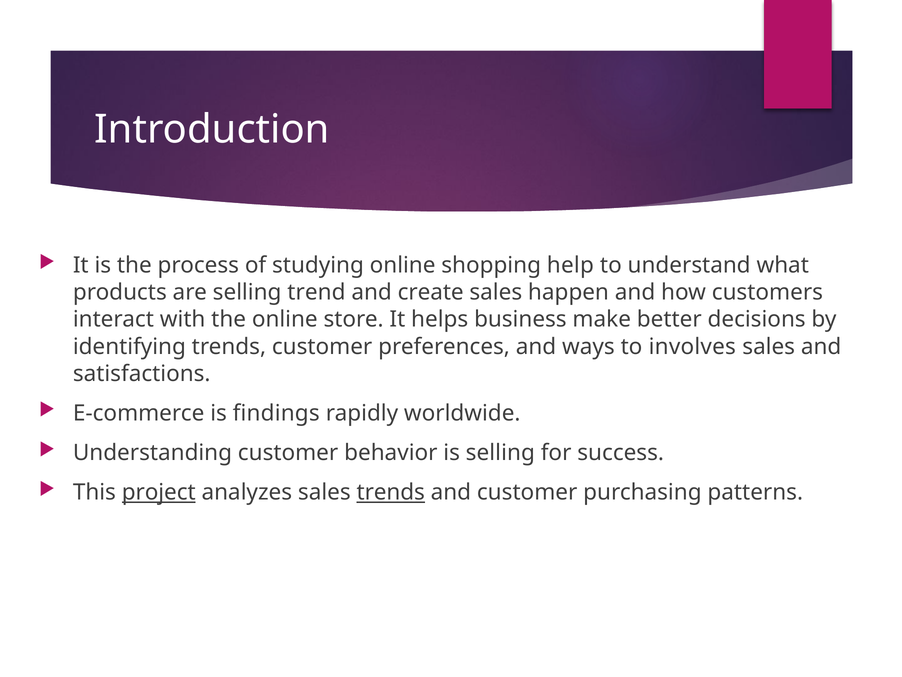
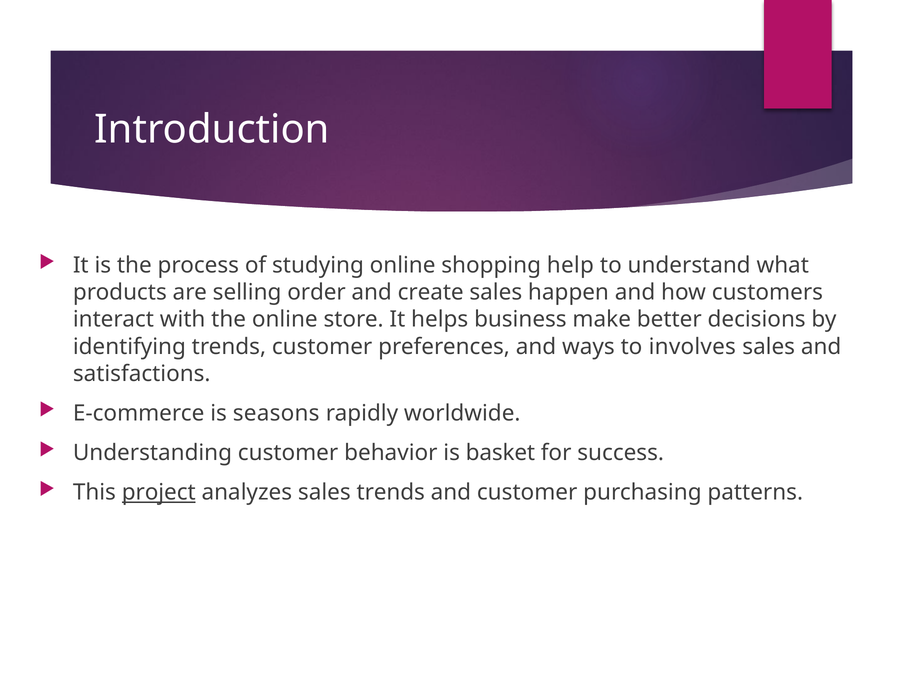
trend: trend -> order
findings: findings -> seasons
is selling: selling -> basket
trends at (391, 492) underline: present -> none
